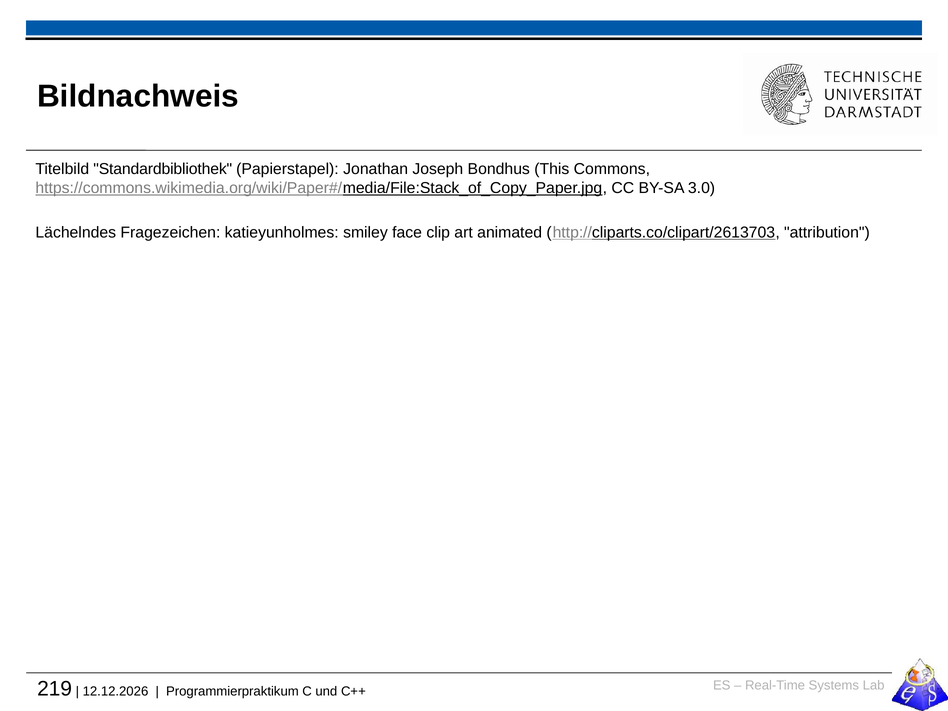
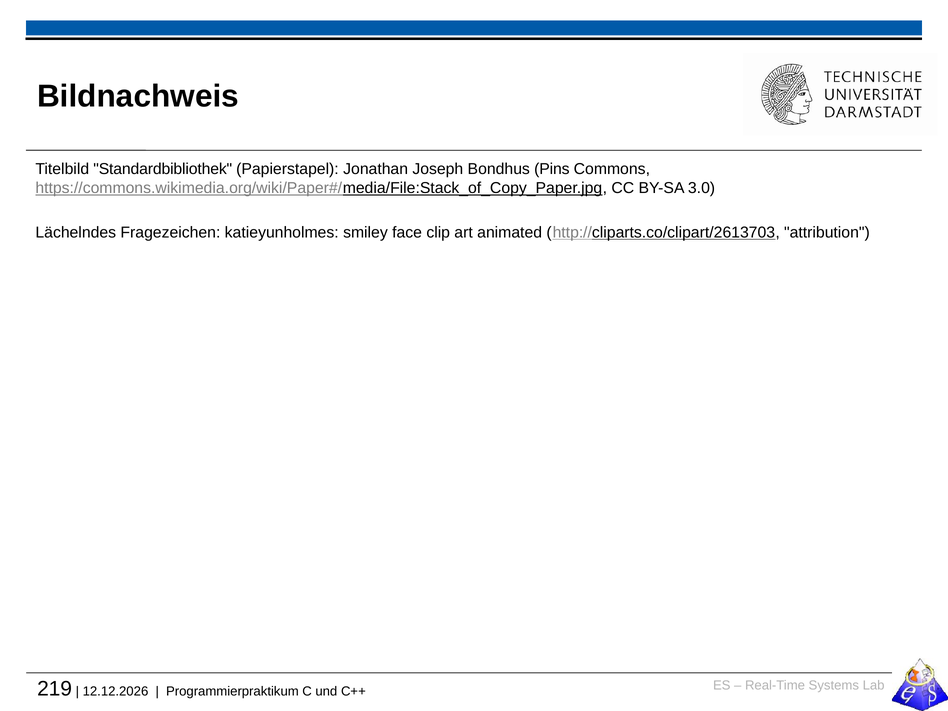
This: This -> Pins
